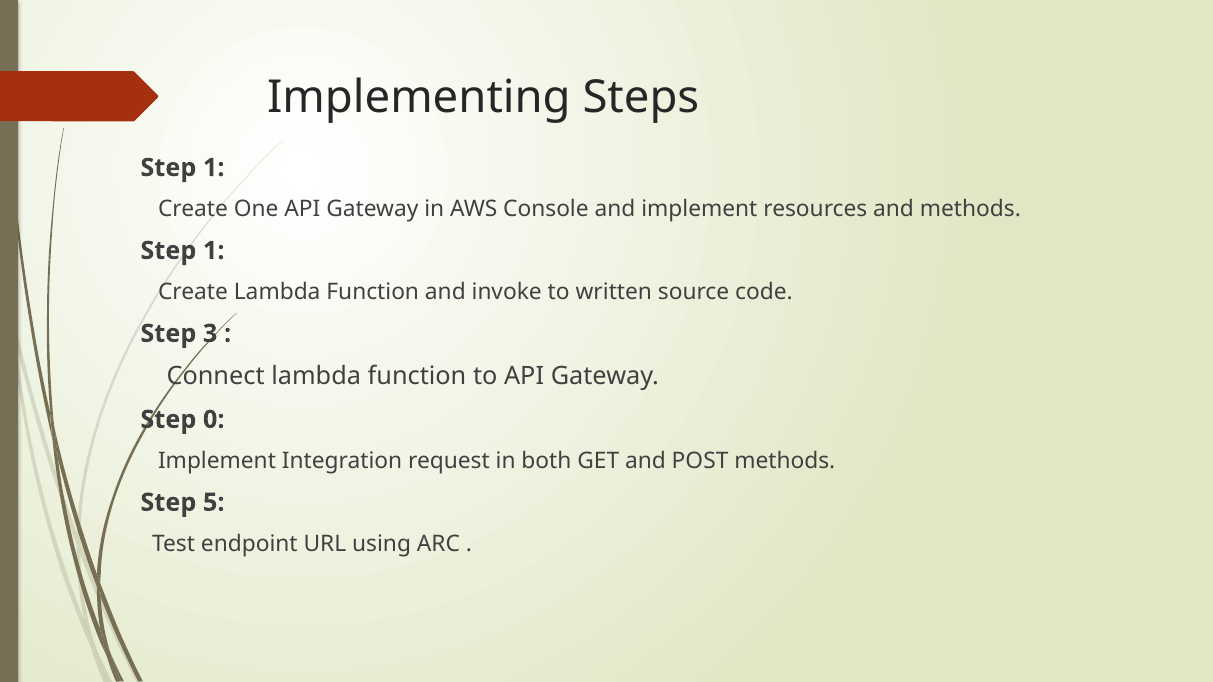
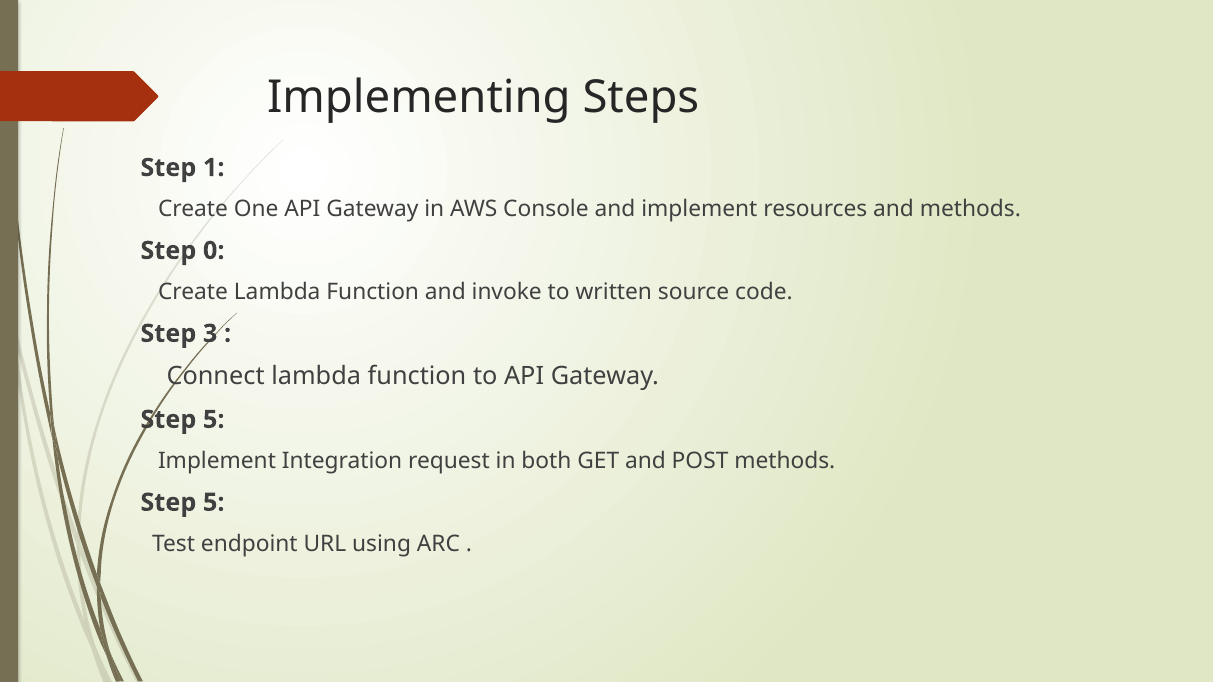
1 at (214, 251): 1 -> 0
0 at (214, 420): 0 -> 5
